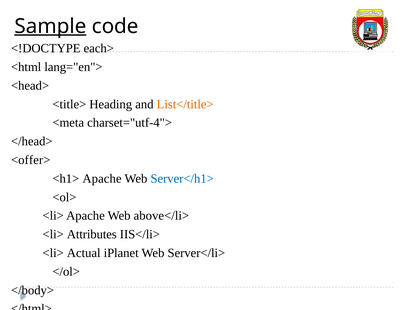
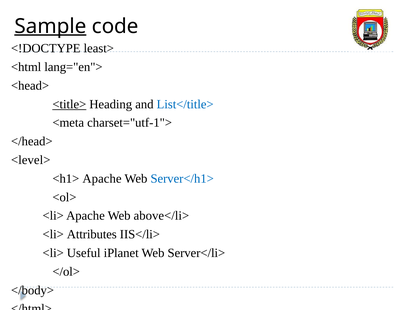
each>: each> -> least>
<title> underline: none -> present
List</title> colour: orange -> blue
charset="utf-4">: charset="utf-4"> -> charset="utf-1">
<offer>: <offer> -> <level>
Actual: Actual -> Useful
